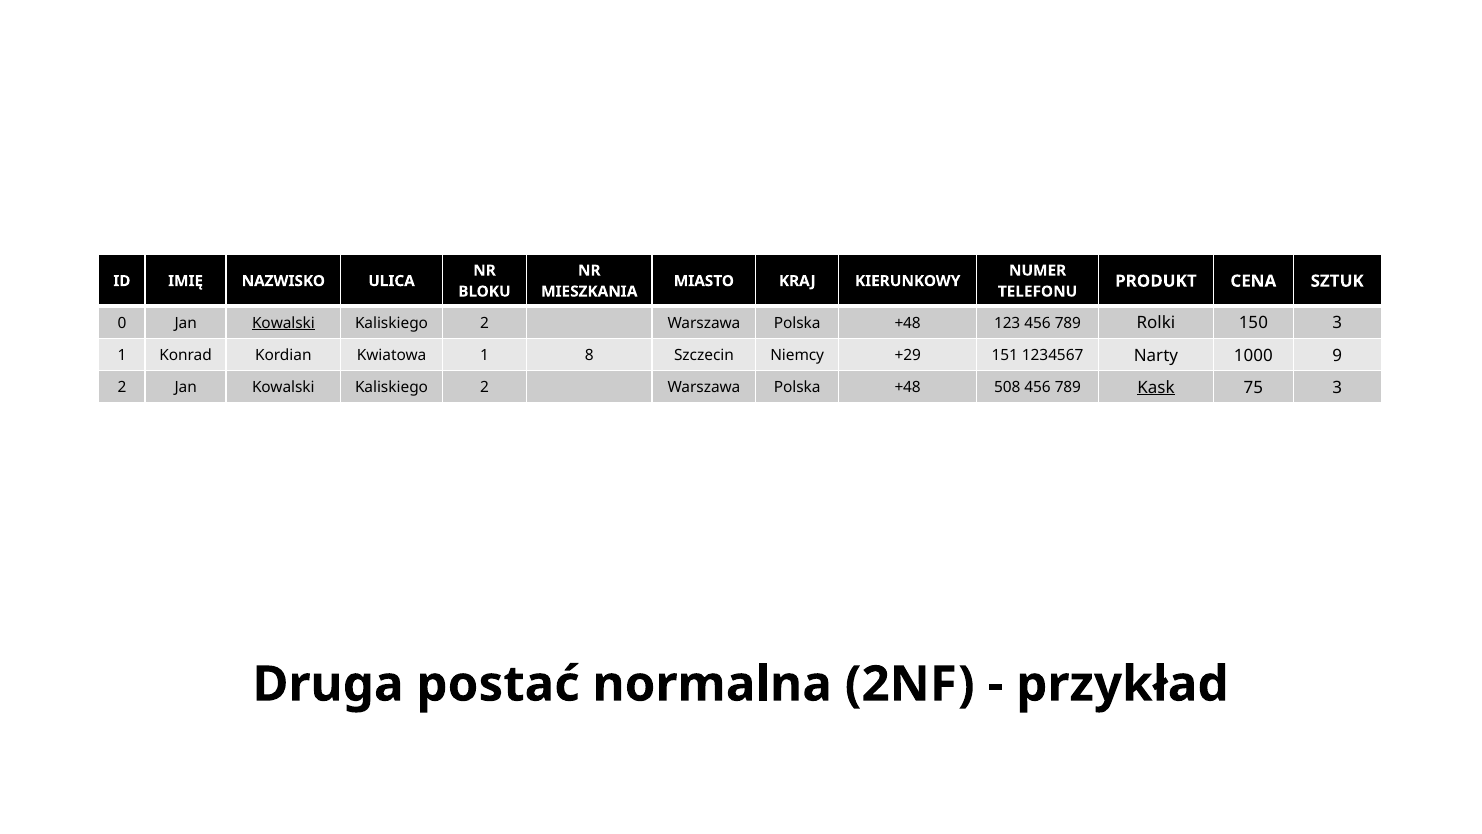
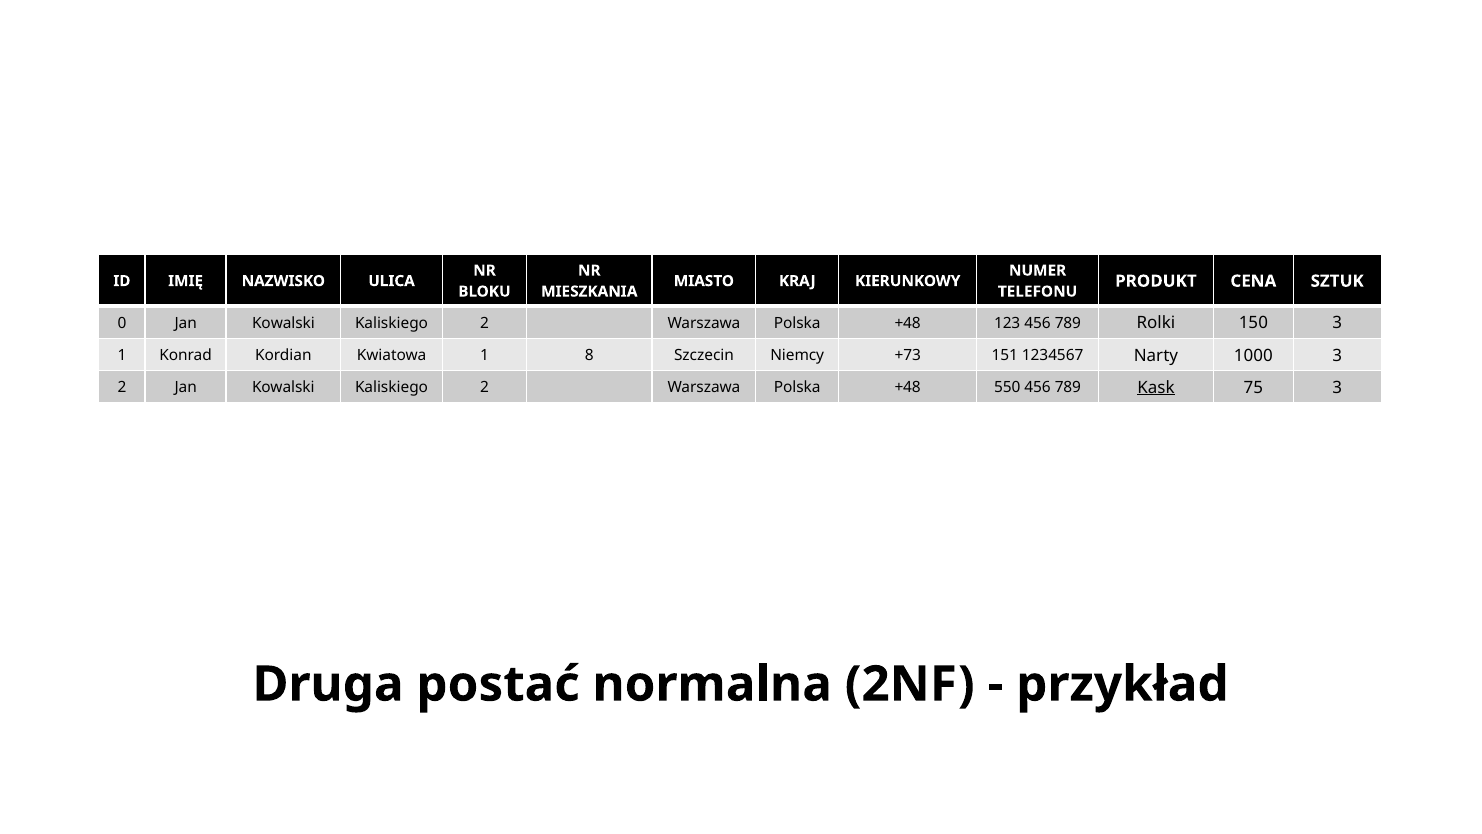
Kowalski at (283, 323) underline: present -> none
+29: +29 -> +73
1000 9: 9 -> 3
508: 508 -> 550
